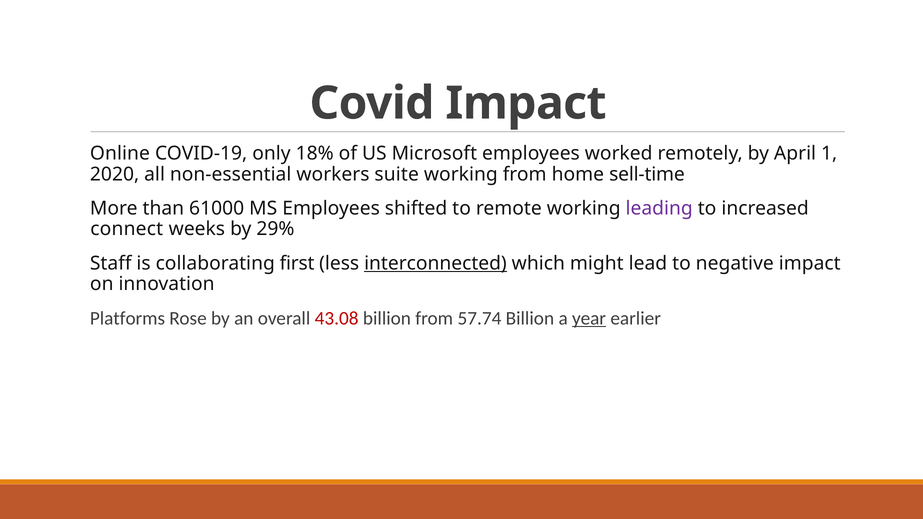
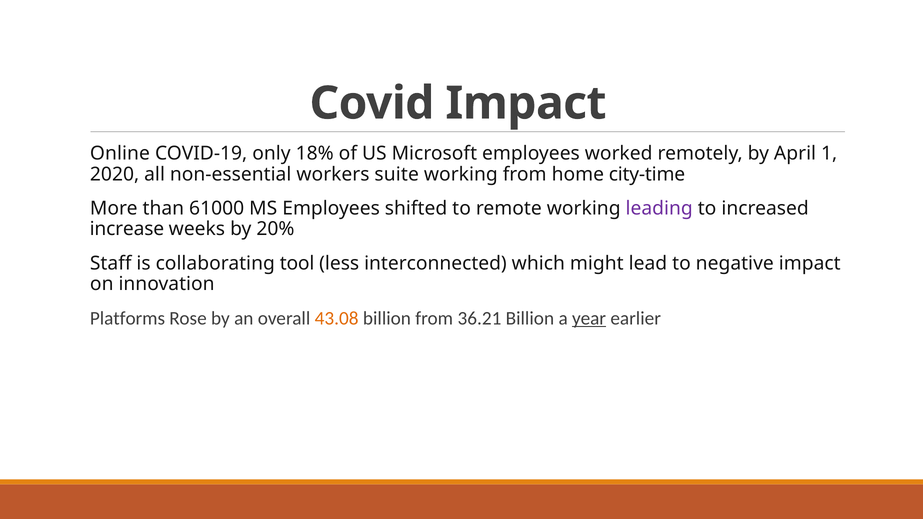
sell-time: sell-time -> city-time
connect: connect -> increase
29%: 29% -> 20%
first: first -> tool
interconnected underline: present -> none
43.08 colour: red -> orange
57.74: 57.74 -> 36.21
